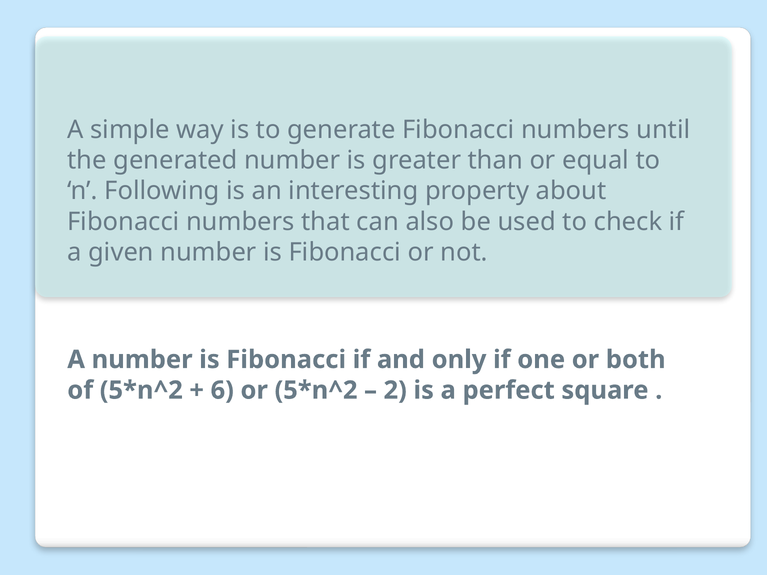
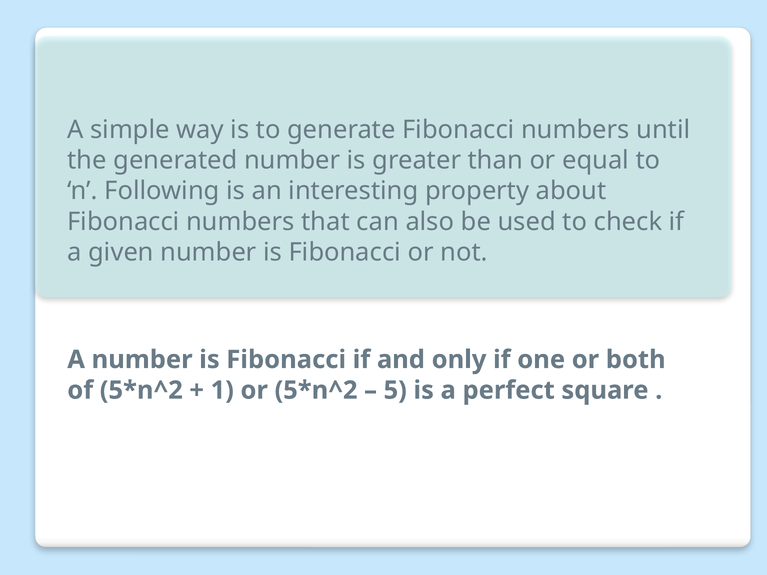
6: 6 -> 1
2: 2 -> 5
